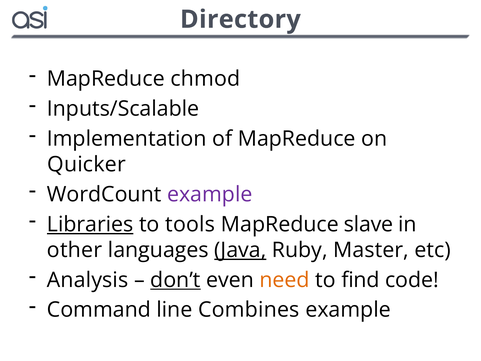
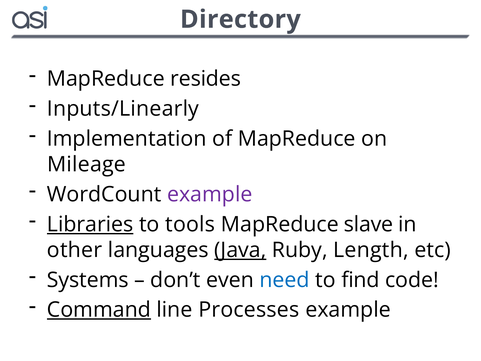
chmod: chmod -> resides
Inputs/Scalable: Inputs/Scalable -> Inputs/Linearly
Quicker: Quicker -> Mileage
Master: Master -> Length
Analysis: Analysis -> Systems
don’t underline: present -> none
need colour: orange -> blue
Command underline: none -> present
Combines: Combines -> Processes
